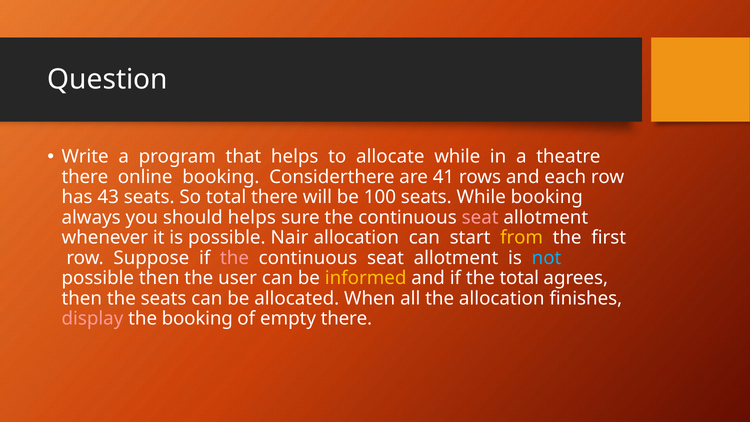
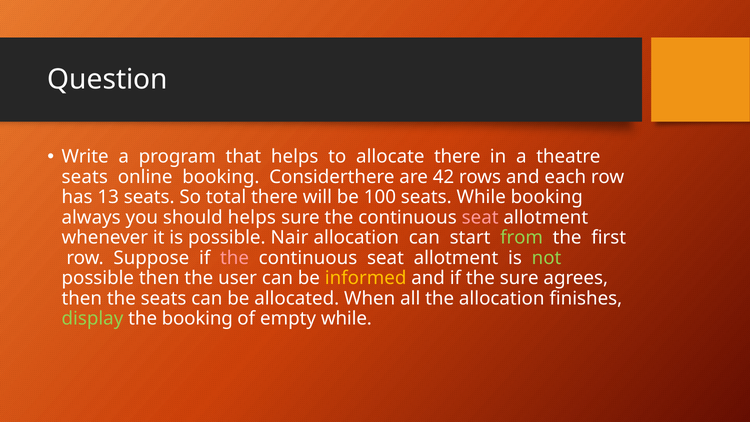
allocate while: while -> there
there at (85, 177): there -> seats
41: 41 -> 42
43: 43 -> 13
from colour: yellow -> light green
not colour: light blue -> light green
the total: total -> sure
display colour: pink -> light green
empty there: there -> while
